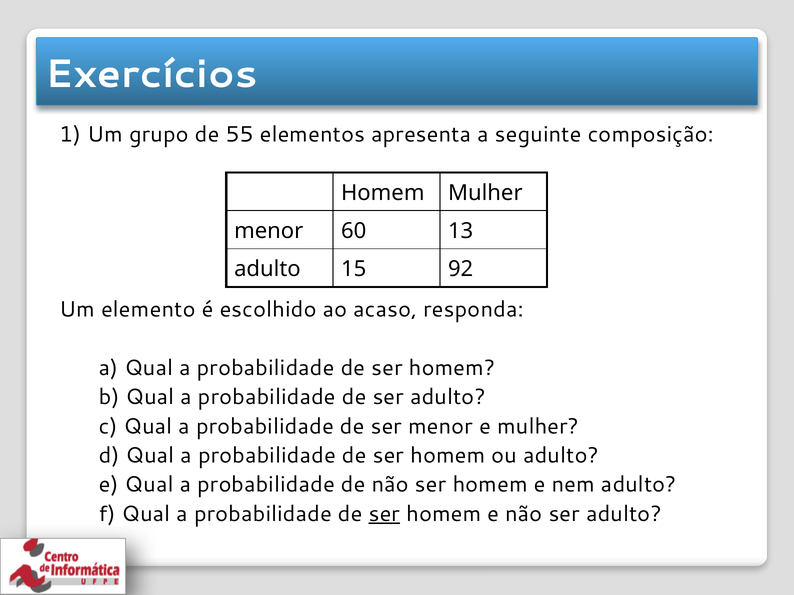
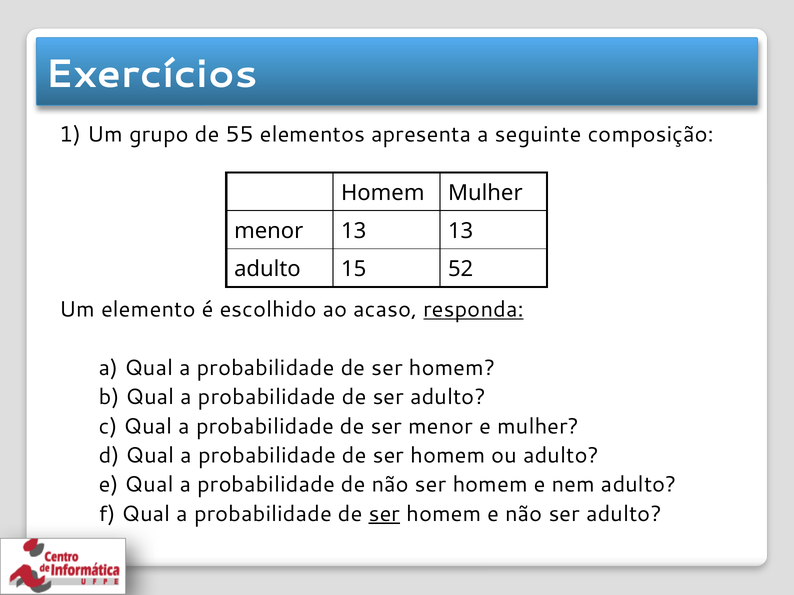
menor 60: 60 -> 13
92: 92 -> 52
responda underline: none -> present
